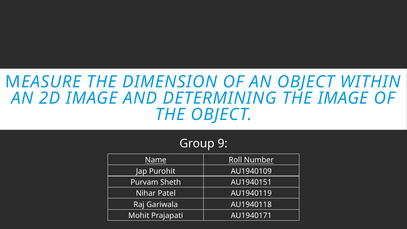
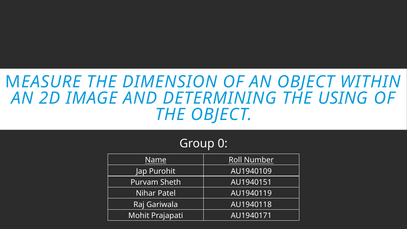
THE IMAGE: IMAGE -> USING
9: 9 -> 0
